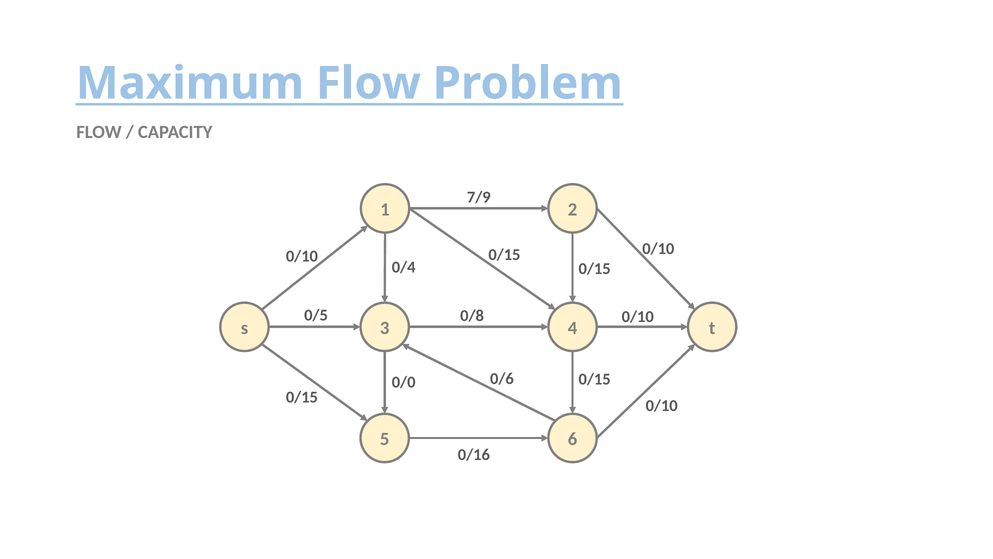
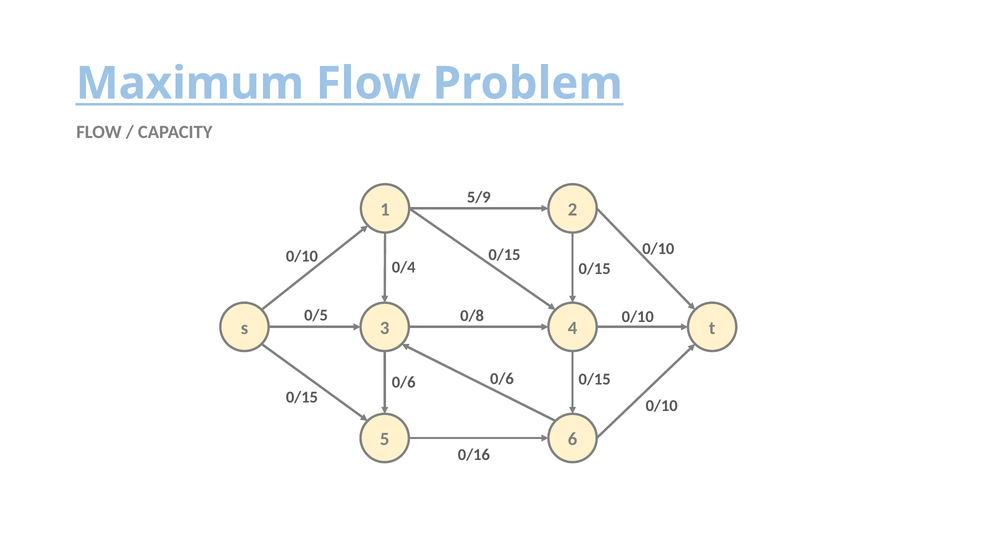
7/9: 7/9 -> 5/9
0/0 at (404, 382): 0/0 -> 0/6
